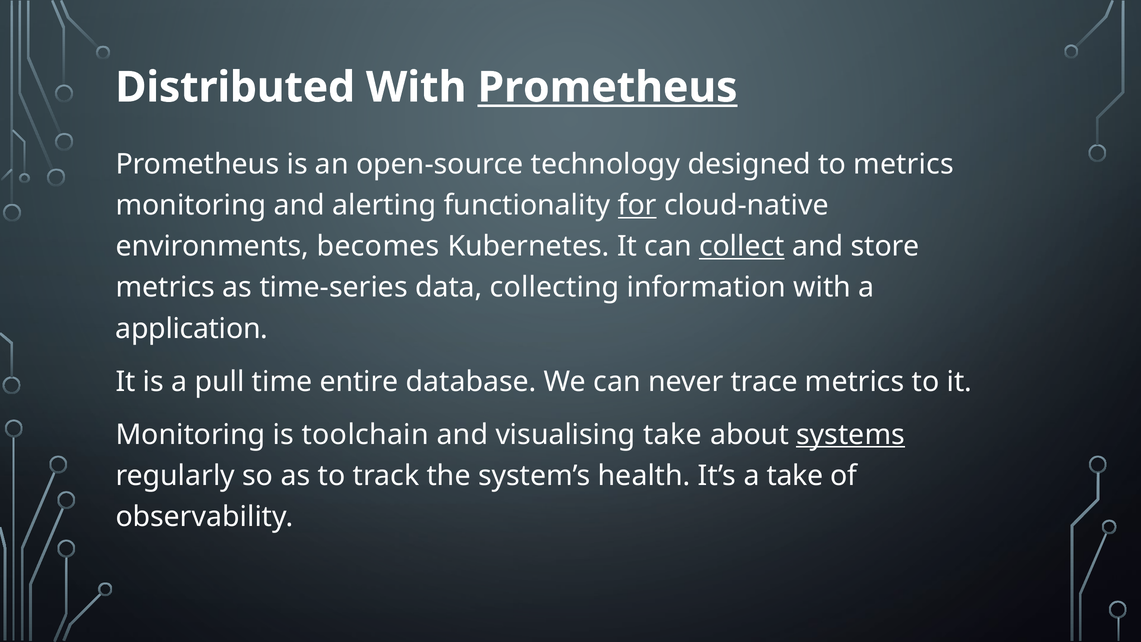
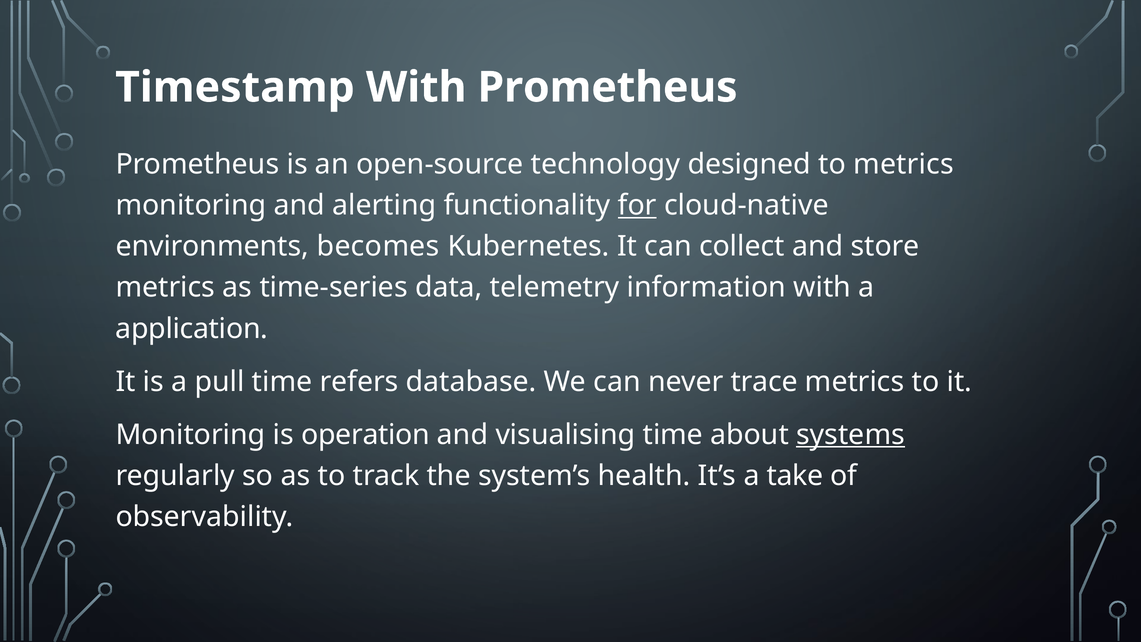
Distributed: Distributed -> Timestamp
Prometheus at (608, 87) underline: present -> none
collect underline: present -> none
collecting: collecting -> telemetry
entire: entire -> refers
toolchain: toolchain -> operation
visualising take: take -> time
